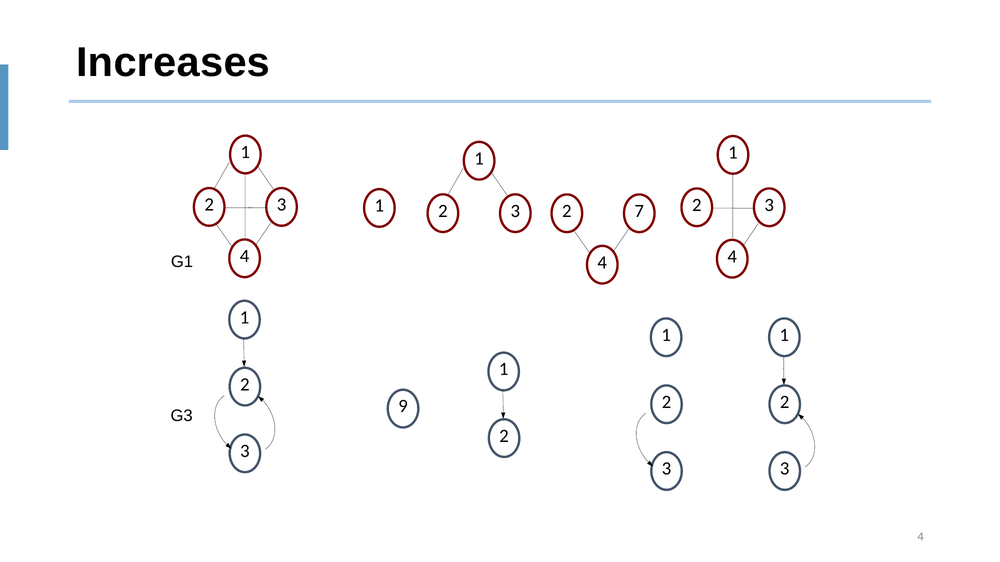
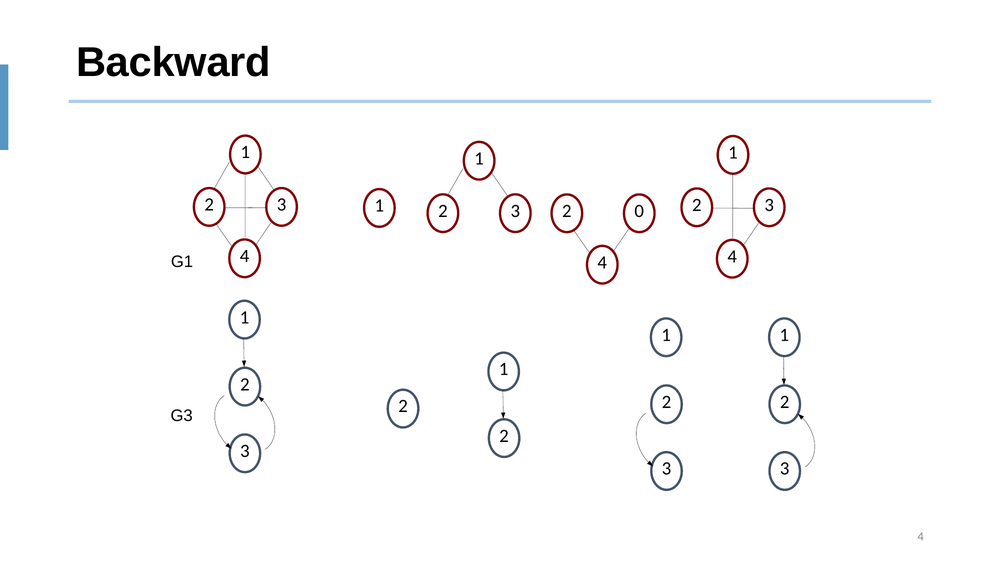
Increases: Increases -> Backward
7: 7 -> 0
G3 9: 9 -> 2
